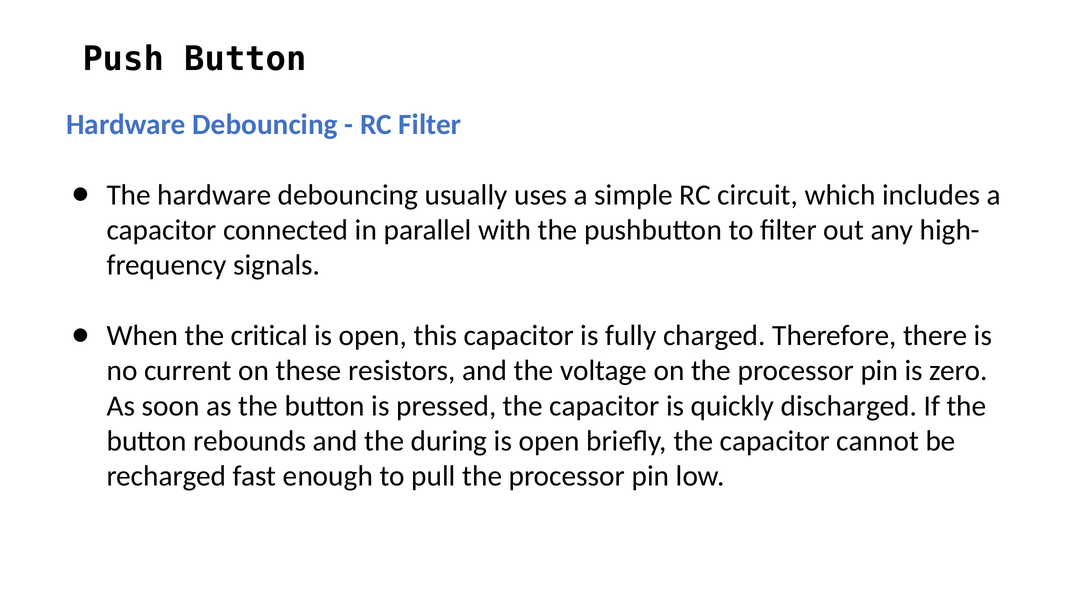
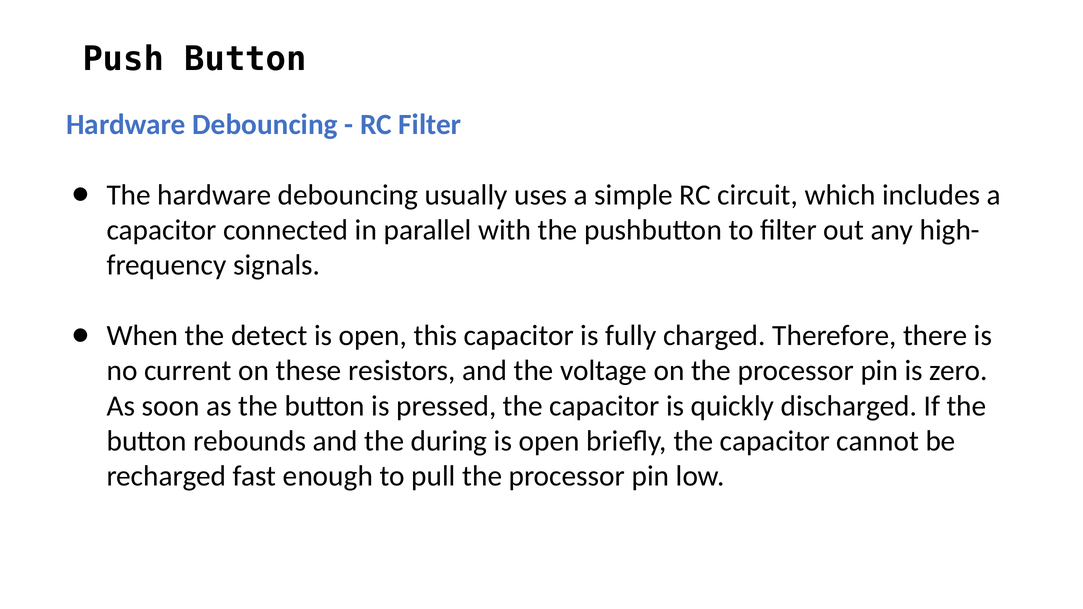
critical: critical -> detect
